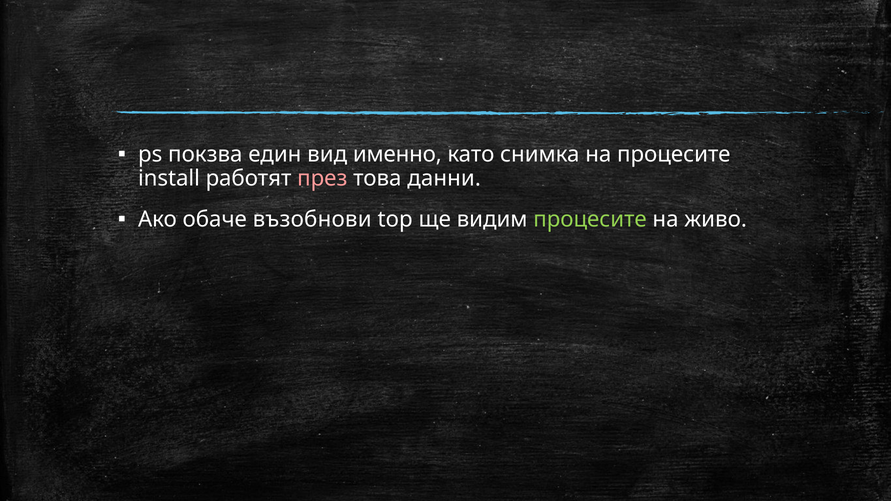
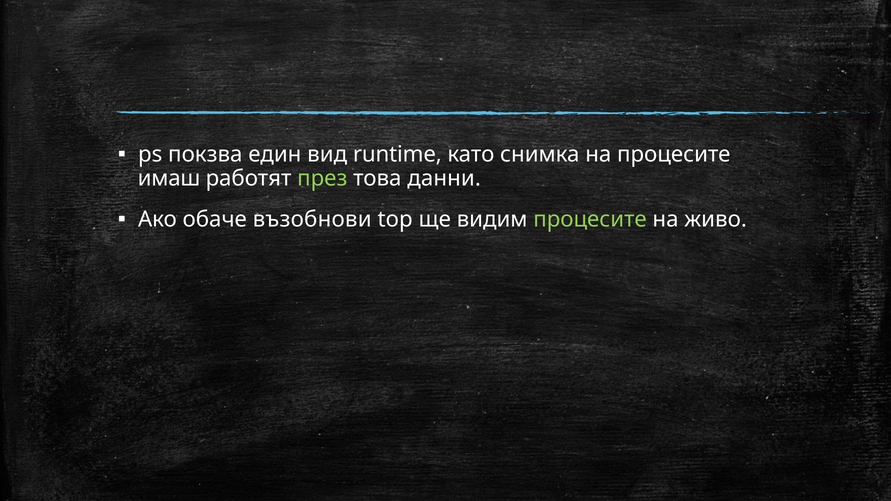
именно: именно -> runtime
install: install -> имаш
през colour: pink -> light green
